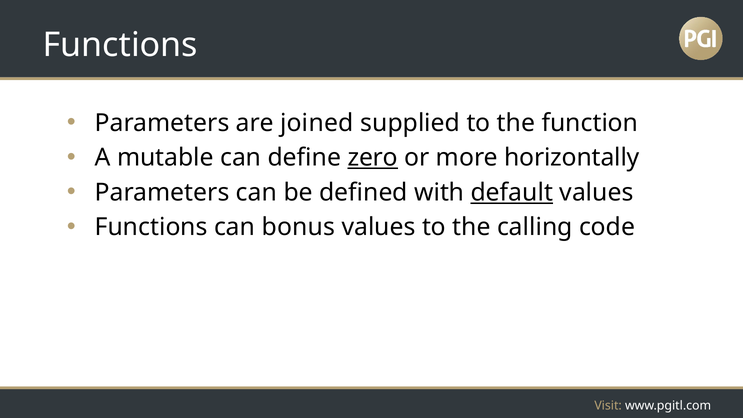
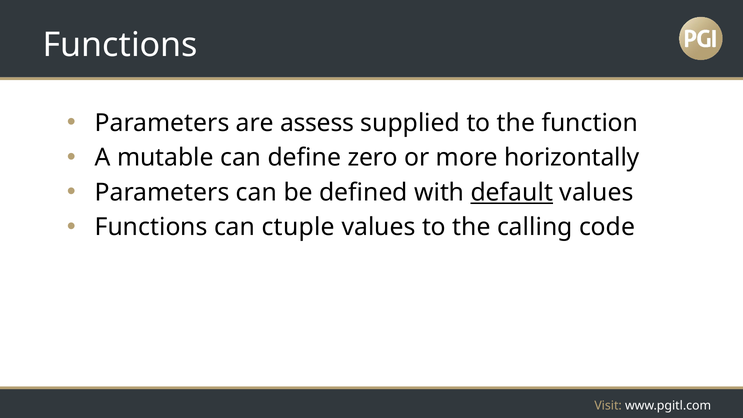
joined: joined -> assess
zero underline: present -> none
bonus: bonus -> ctuple
